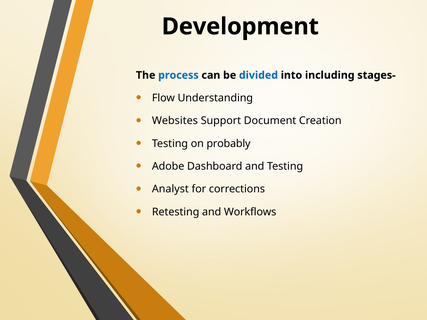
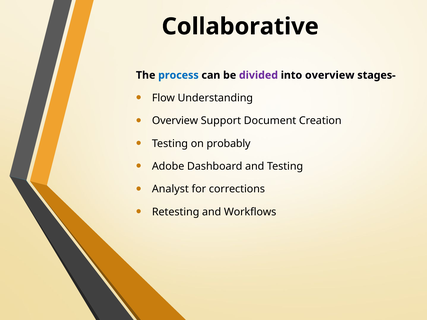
Development: Development -> Collaborative
divided colour: blue -> purple
into including: including -> overview
Websites at (175, 121): Websites -> Overview
